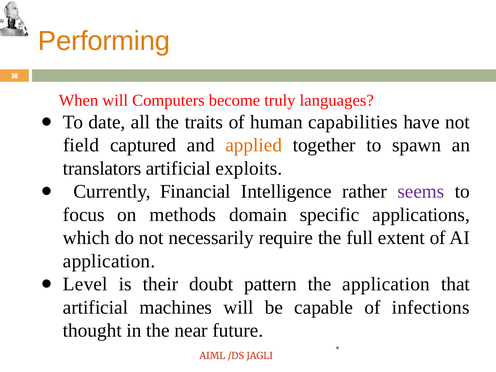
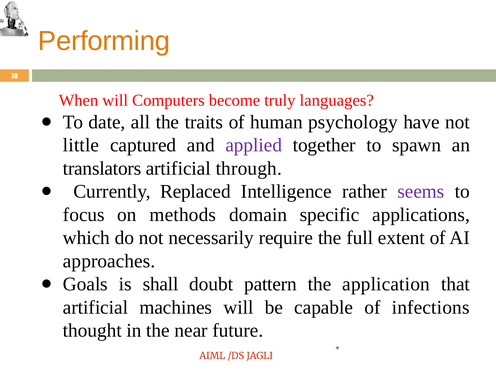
capabilities: capabilities -> psychology
field: field -> little
applied colour: orange -> purple
exploits: exploits -> through
Financial: Financial -> Replaced
application at (109, 261): application -> approaches
Level: Level -> Goals
their: their -> shall
